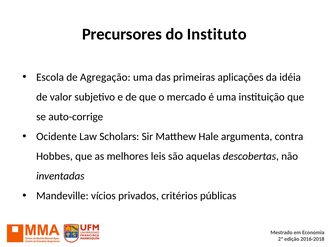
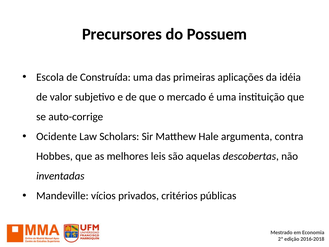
Instituto: Instituto -> Possuem
Agregação: Agregação -> Construída
